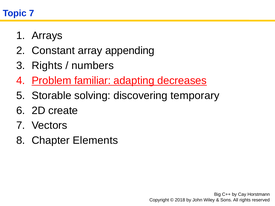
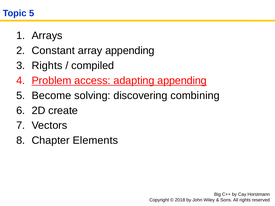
Topic 7: 7 -> 5
numbers: numbers -> compiled
familiar: familiar -> access
adapting decreases: decreases -> appending
Storable: Storable -> Become
temporary: temporary -> combining
